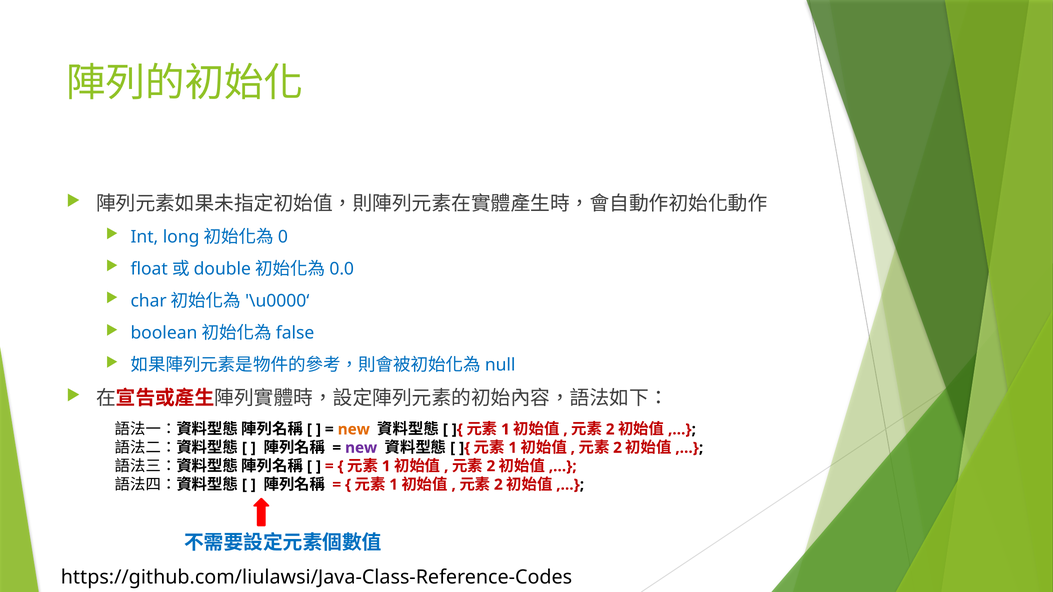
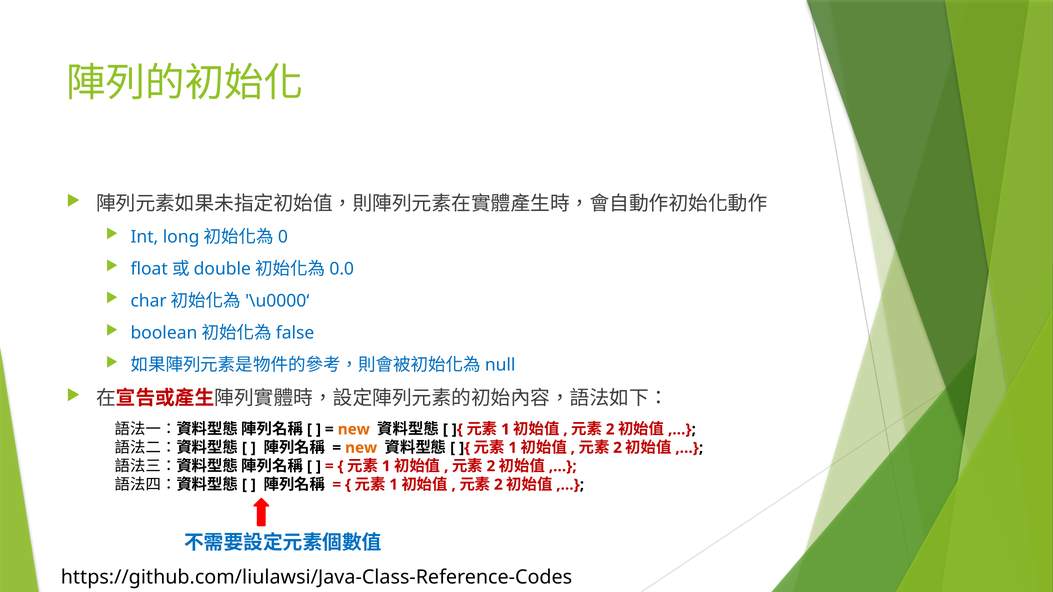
new at (361, 448) colour: purple -> orange
